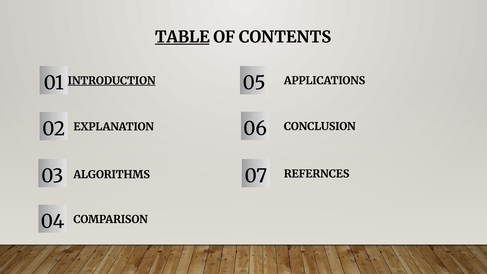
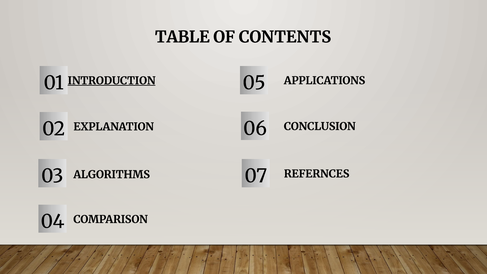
TABLE underline: present -> none
